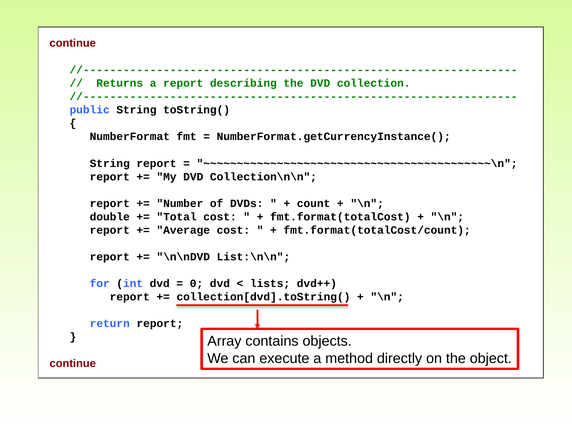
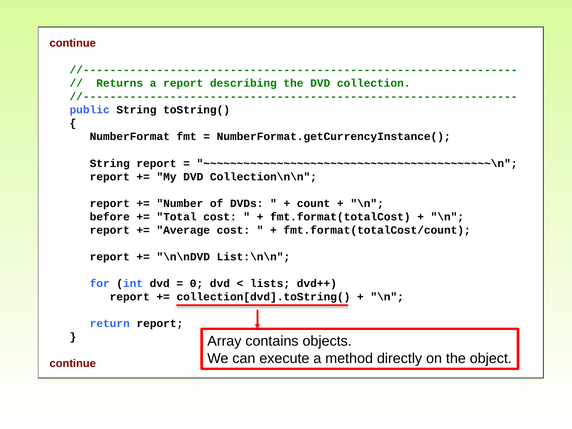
double: double -> before
